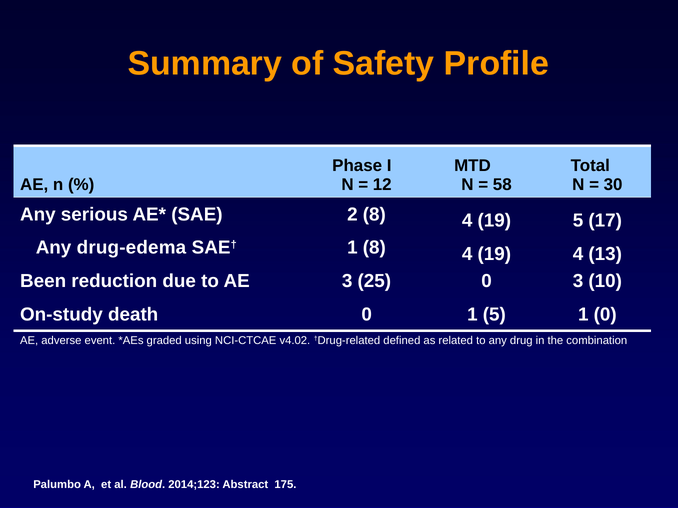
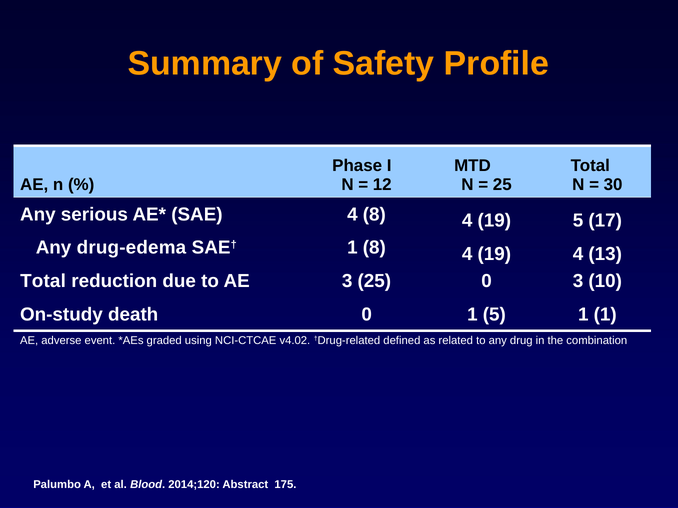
58 at (502, 185): 58 -> 25
SAE 2: 2 -> 4
Been at (43, 281): Been -> Total
1 0: 0 -> 1
2014;123: 2014;123 -> 2014;120
